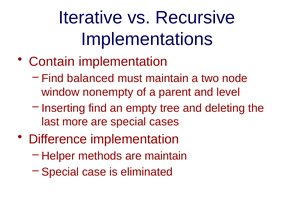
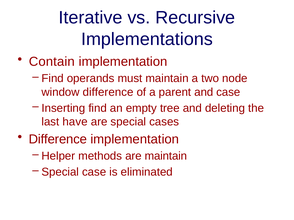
balanced: balanced -> operands
window nonempty: nonempty -> difference
and level: level -> case
more: more -> have
